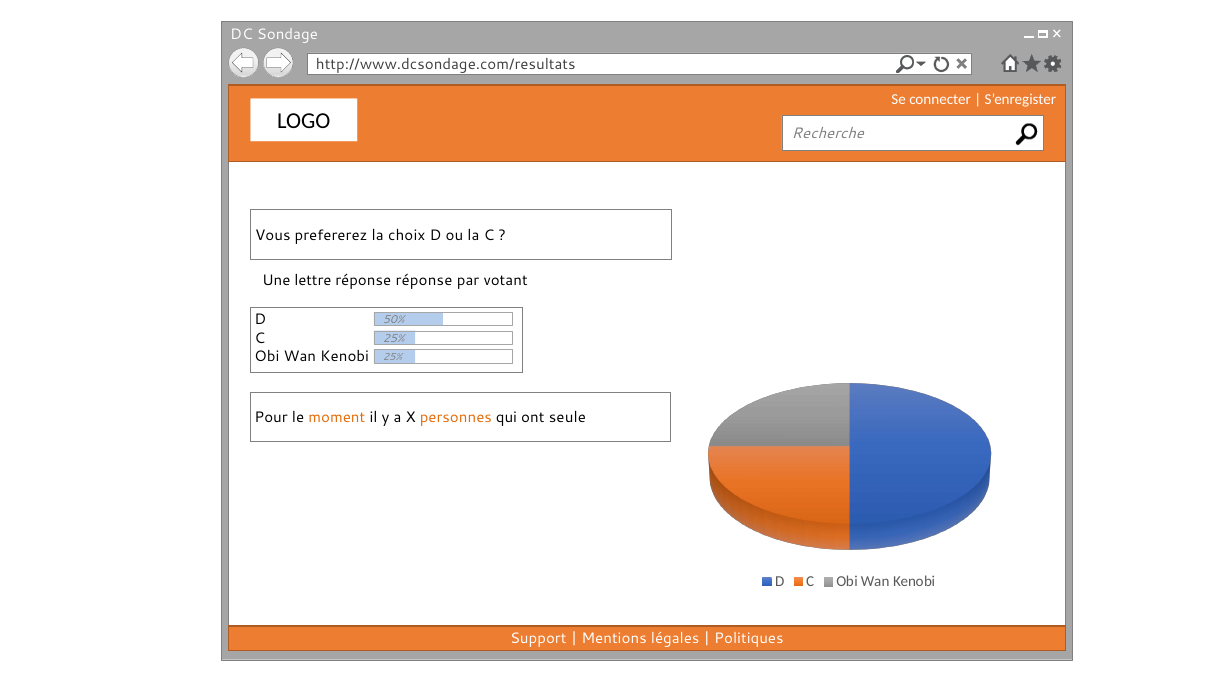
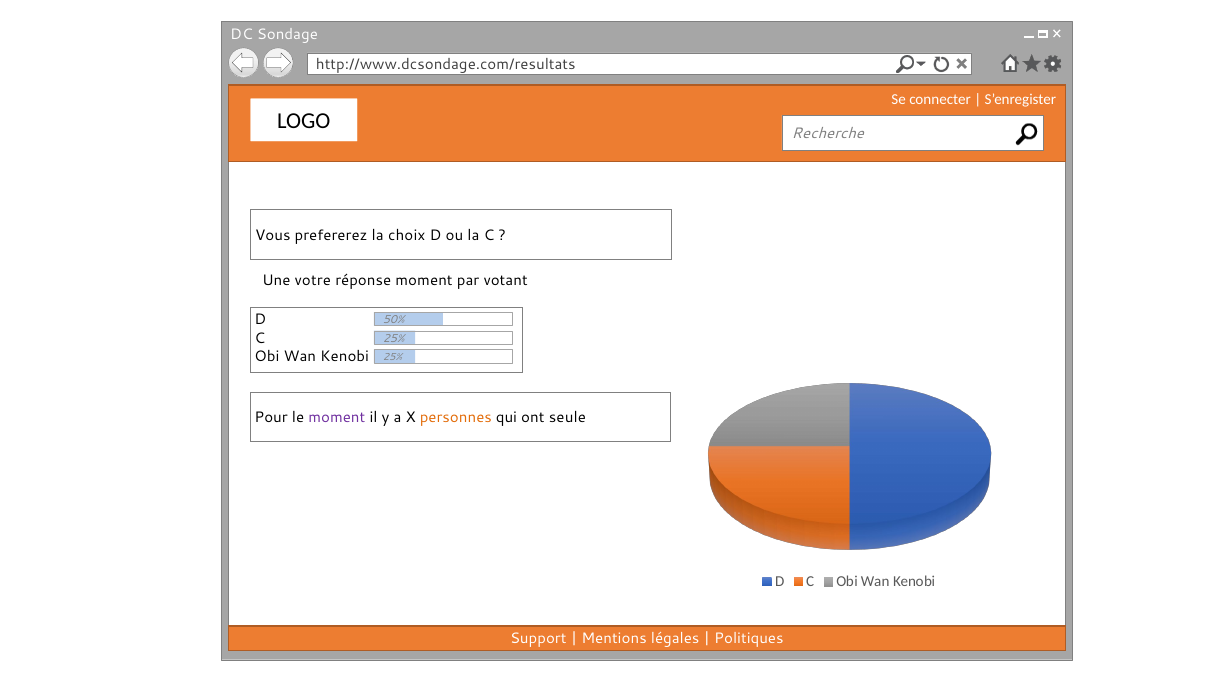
lettre: lettre -> votre
réponse réponse: réponse -> moment
moment at (337, 418) colour: orange -> purple
